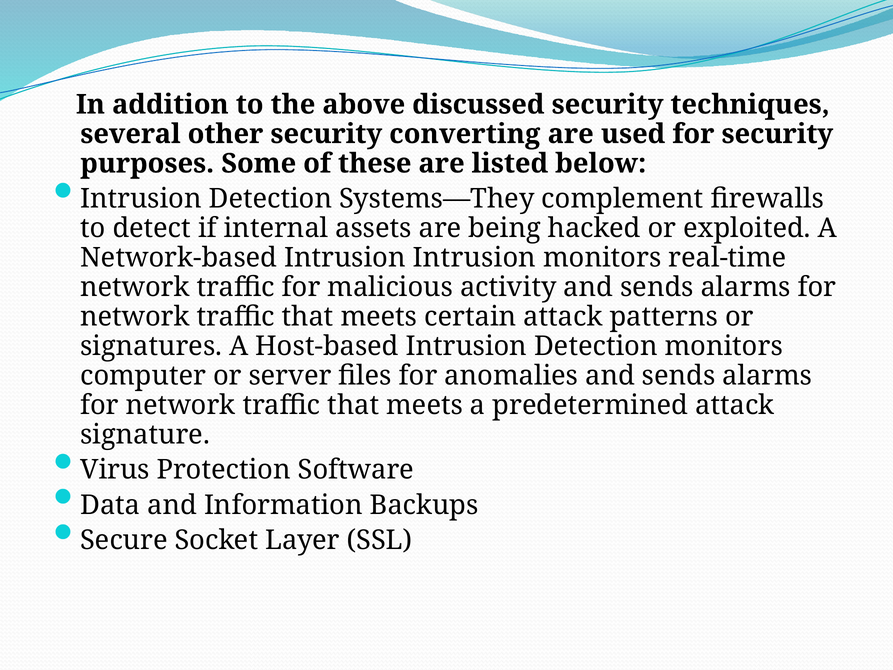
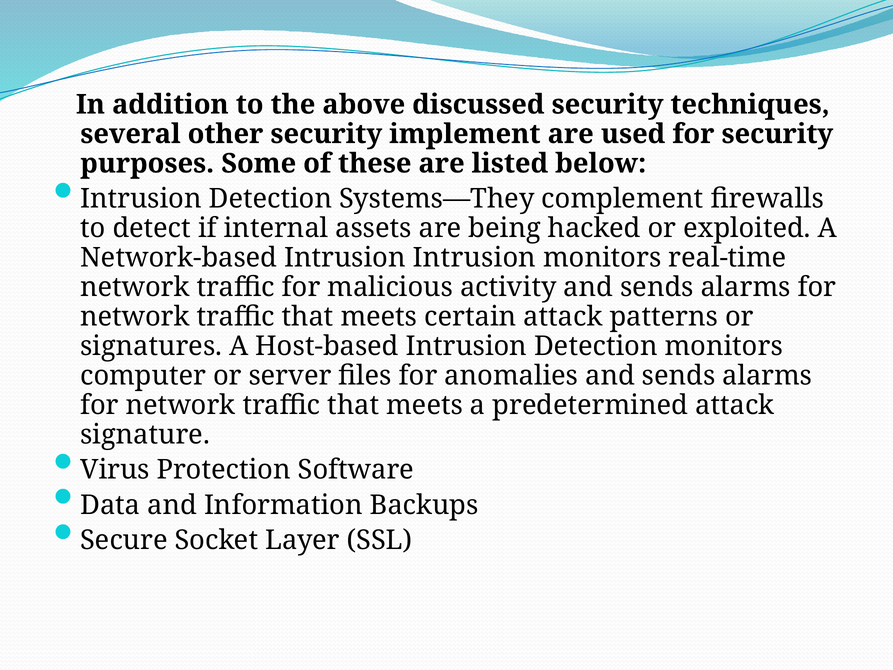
converting: converting -> implement
